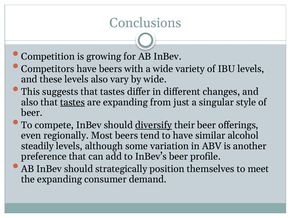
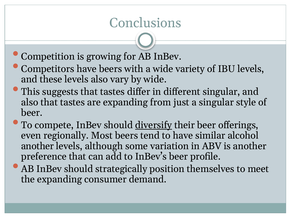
different changes: changes -> singular
tastes at (72, 102) underline: present -> none
steadily at (37, 146): steadily -> another
